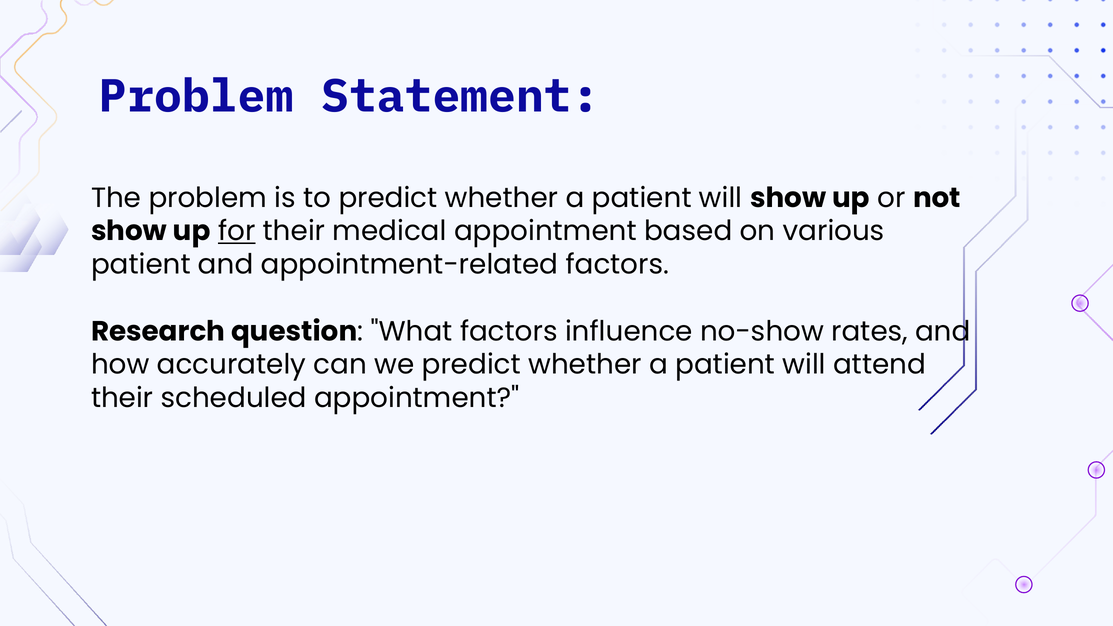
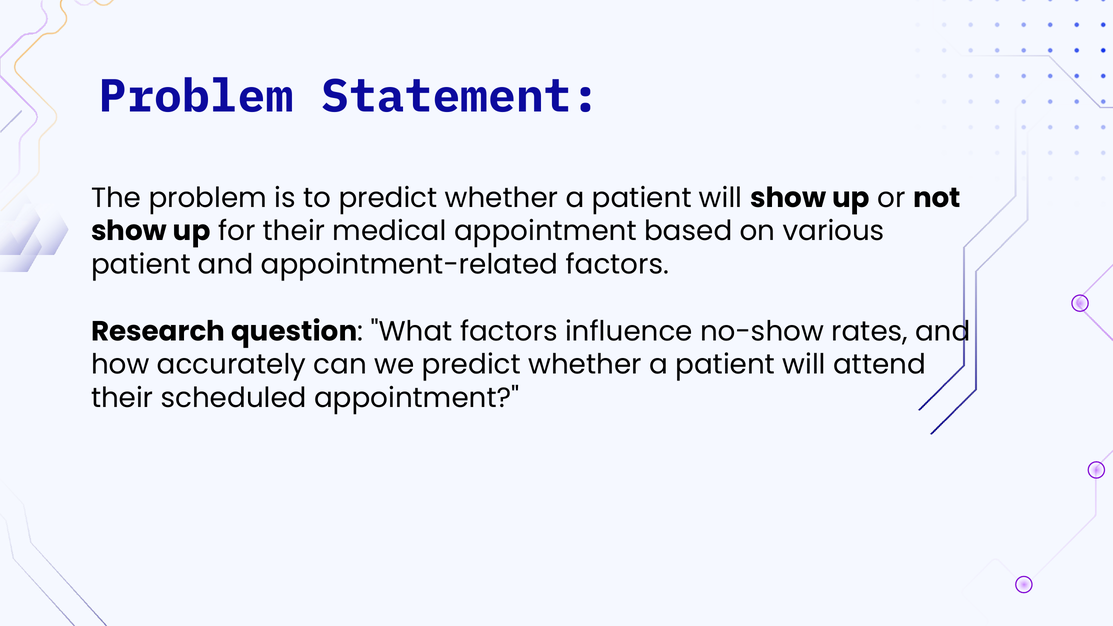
for underline: present -> none
